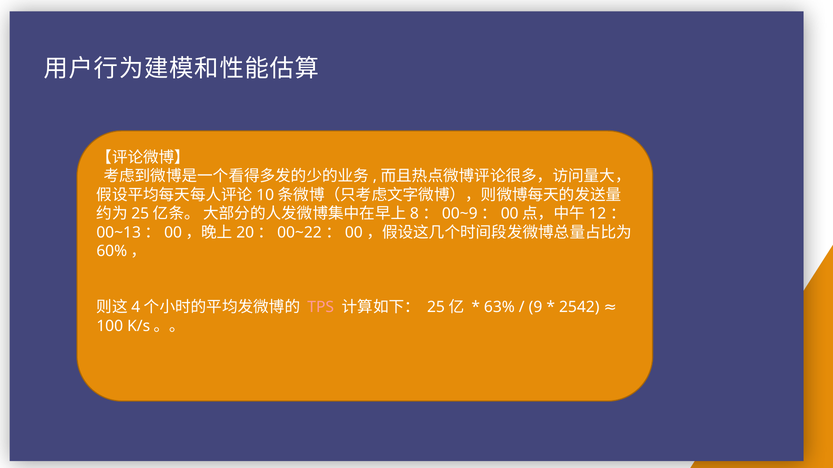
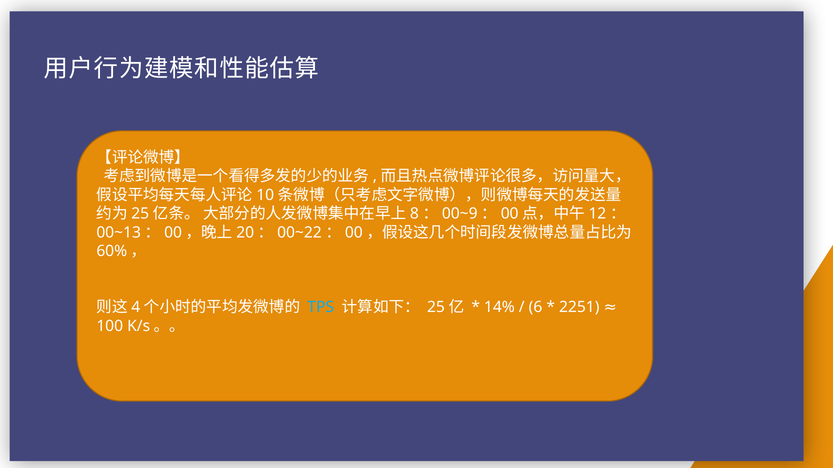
TPS colour: pink -> light blue
63%: 63% -> 14%
9: 9 -> 6
2542: 2542 -> 2251
